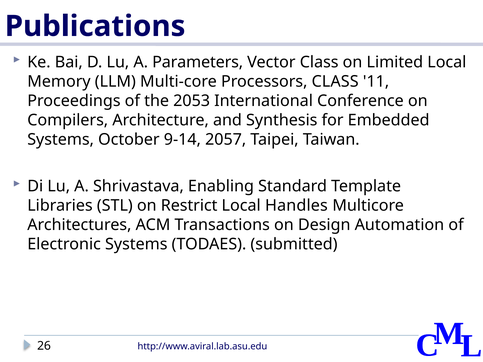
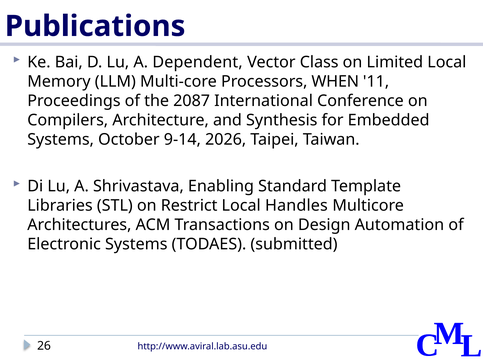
Parameters: Parameters -> Dependent
Processors CLASS: CLASS -> WHEN
2053: 2053 -> 2087
2057: 2057 -> 2026
